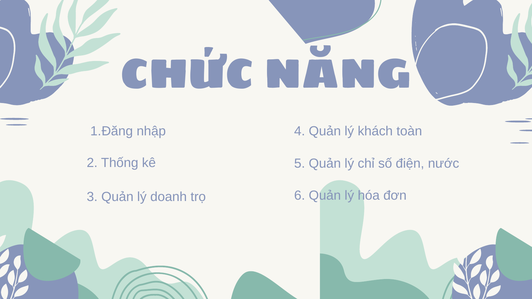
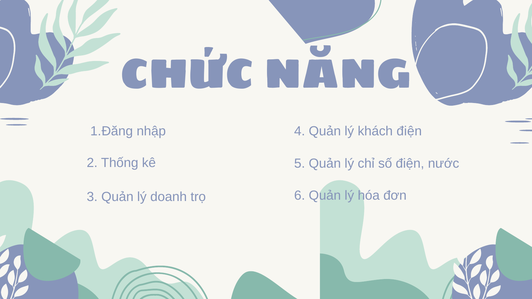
khách toàn: toàn -> điện
